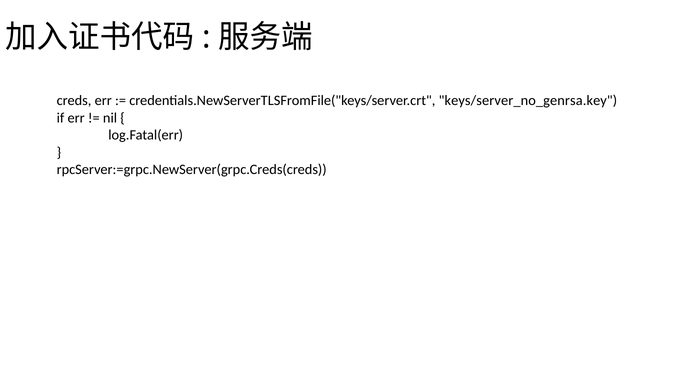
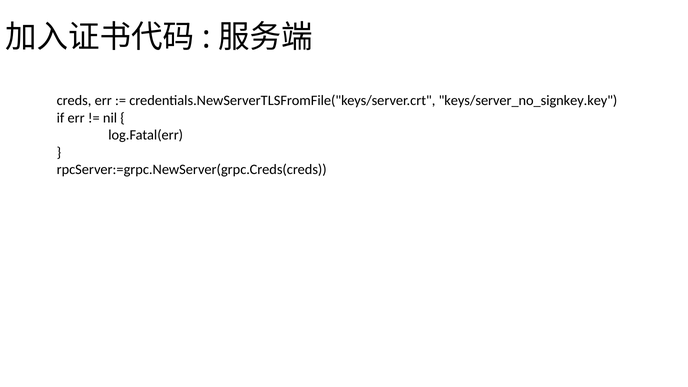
keys/server_no_genrsa.key: keys/server_no_genrsa.key -> keys/server_no_signkey.key
